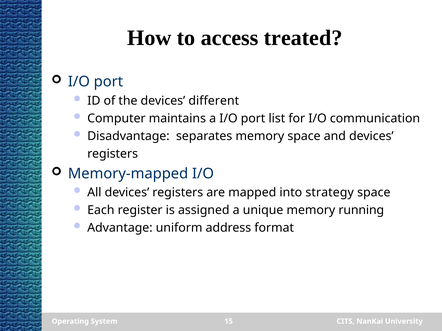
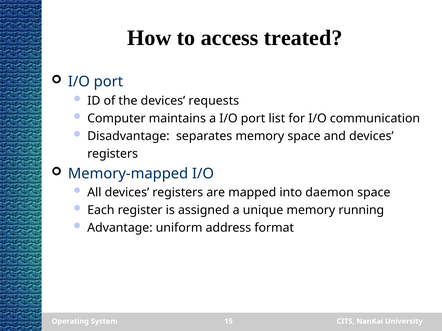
different: different -> requests
strategy: strategy -> daemon
